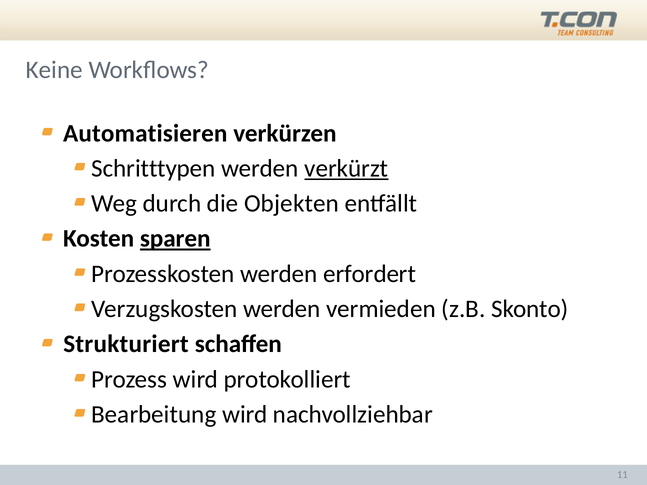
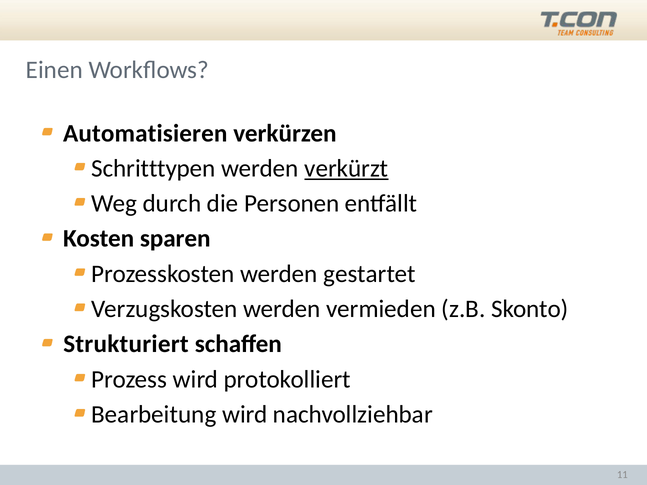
Keine: Keine -> Einen
Objekten: Objekten -> Personen
sparen underline: present -> none
erfordert: erfordert -> gestartet
